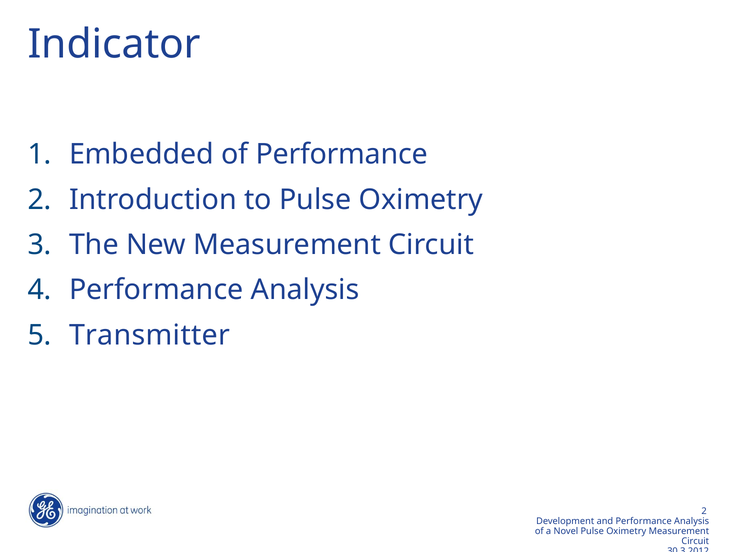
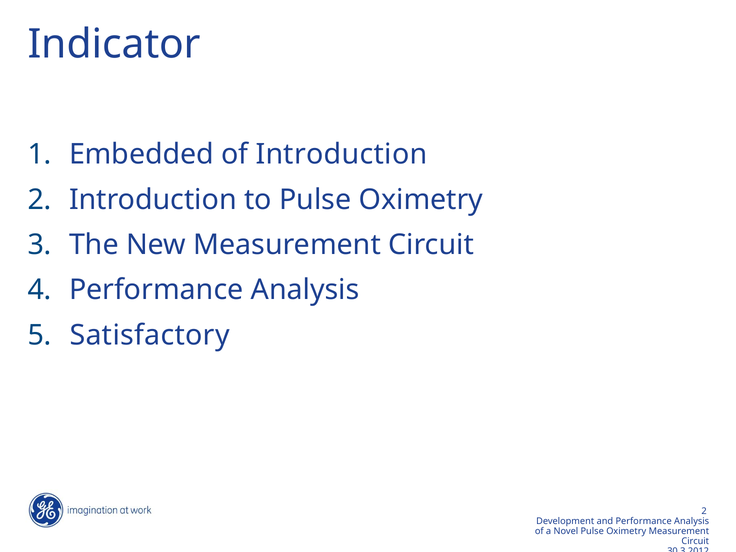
of Performance: Performance -> Introduction
Transmitter: Transmitter -> Satisfactory
